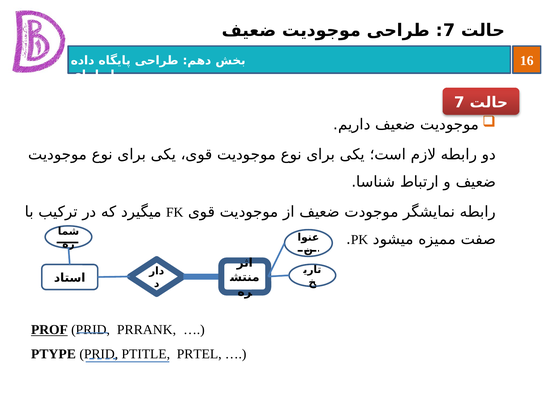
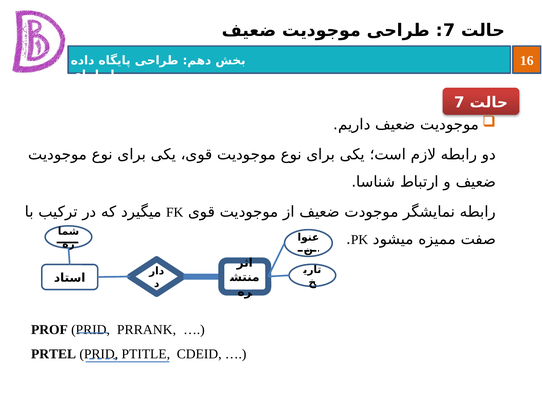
PROF underline: present -> none
PTYPE: PTYPE -> PRTEL
PRTEL: PRTEL -> CDEID
